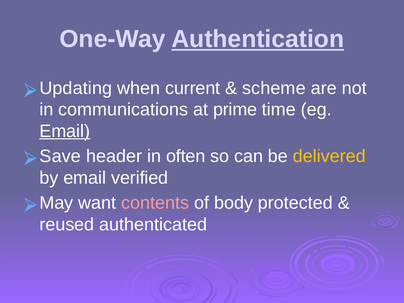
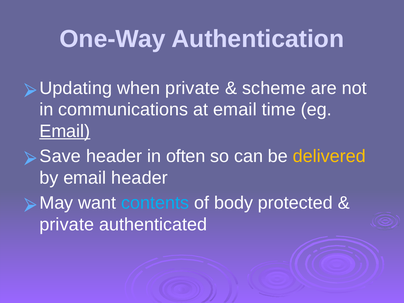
Authentication underline: present -> none
when current: current -> private
at prime: prime -> email
email verified: verified -> header
contents colour: pink -> light blue
reused at (67, 225): reused -> private
